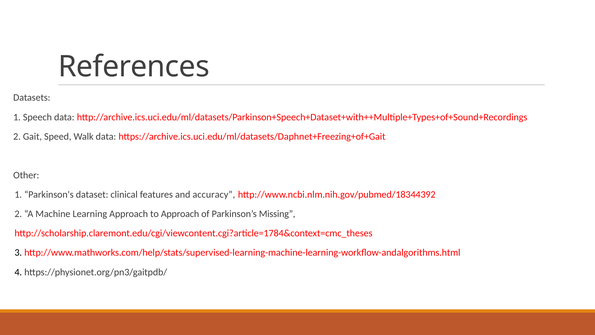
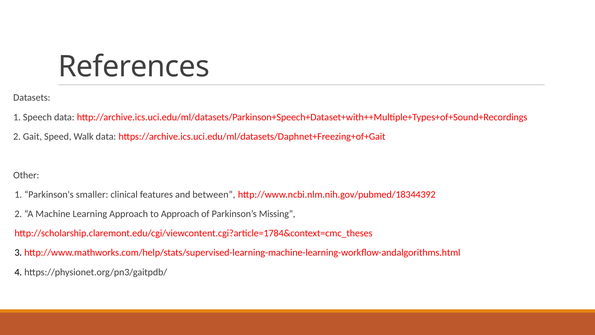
dataset: dataset -> smaller
accuracy: accuracy -> between
